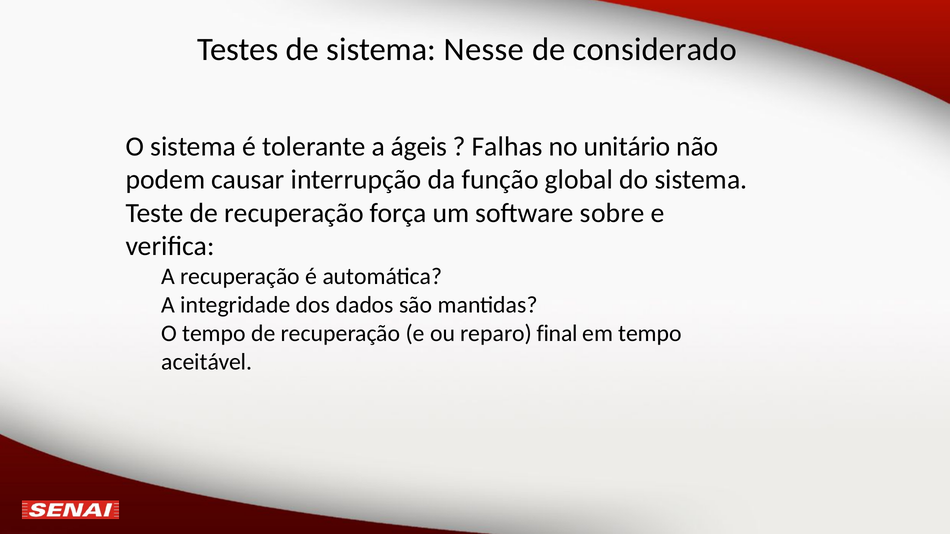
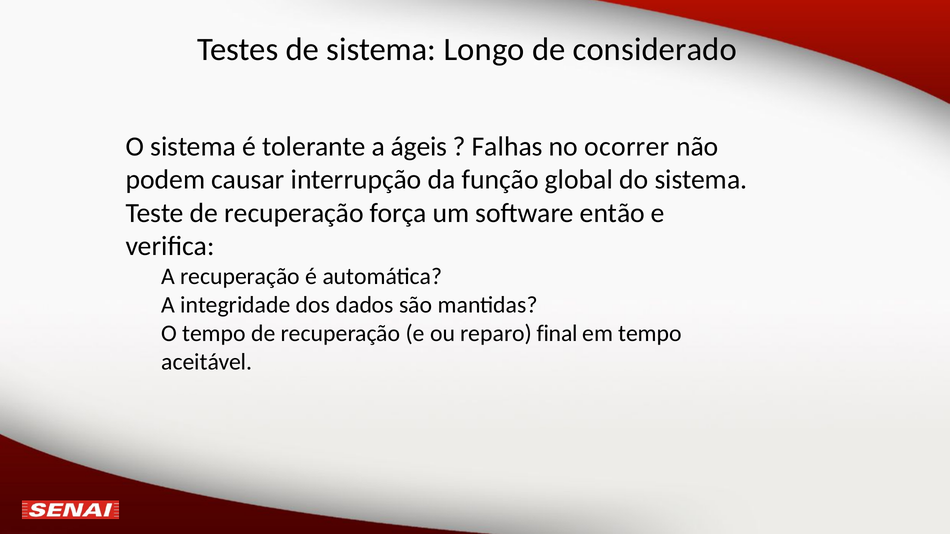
Nesse: Nesse -> Longo
unitário: unitário -> ocorrer
sobre: sobre -> então
